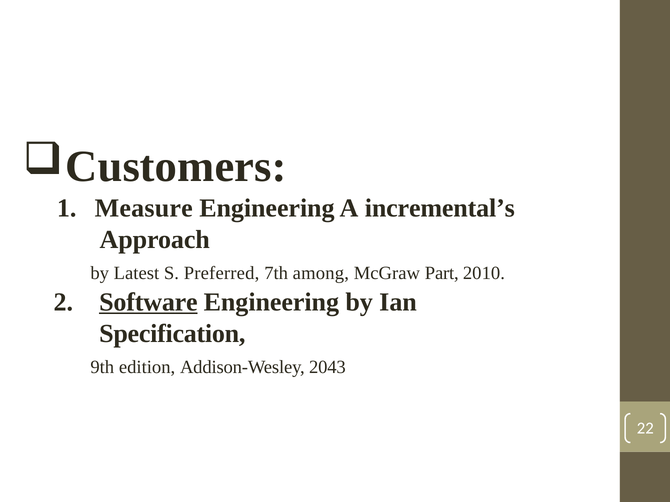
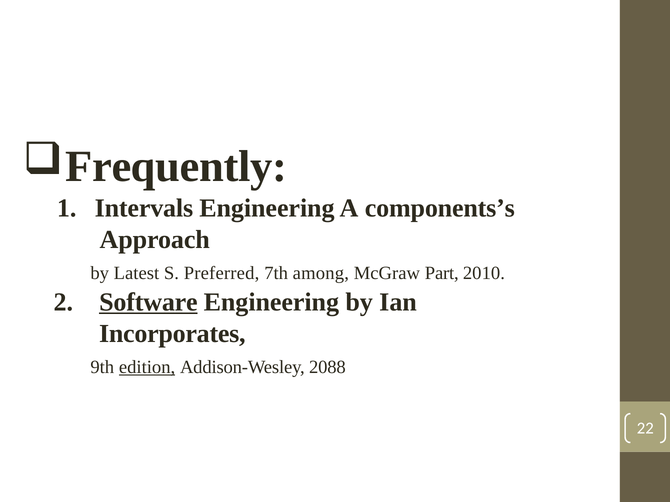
Customers: Customers -> Frequently
Measure: Measure -> Intervals
incremental’s: incremental’s -> components’s
Specification: Specification -> Incorporates
edition underline: none -> present
2043: 2043 -> 2088
